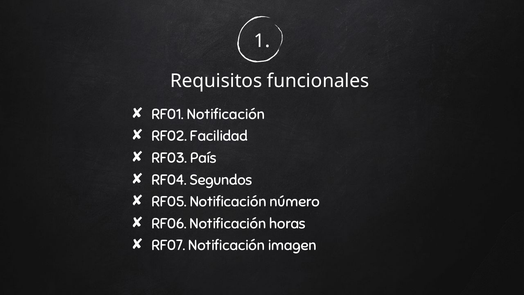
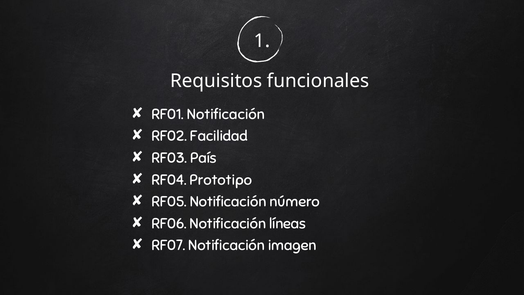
Segundos: Segundos -> Prototipo
horas: horas -> líneas
